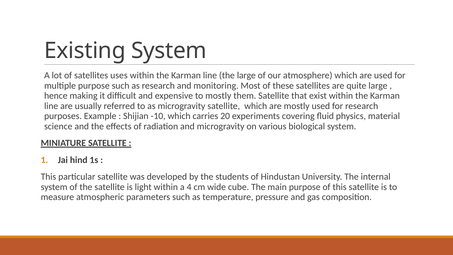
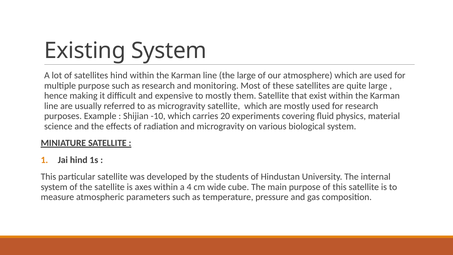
satellites uses: uses -> hind
light: light -> axes
